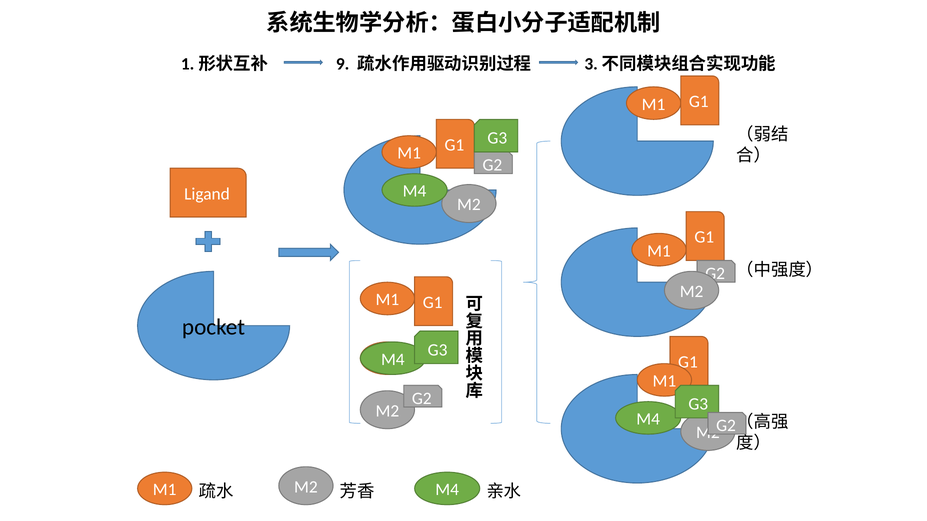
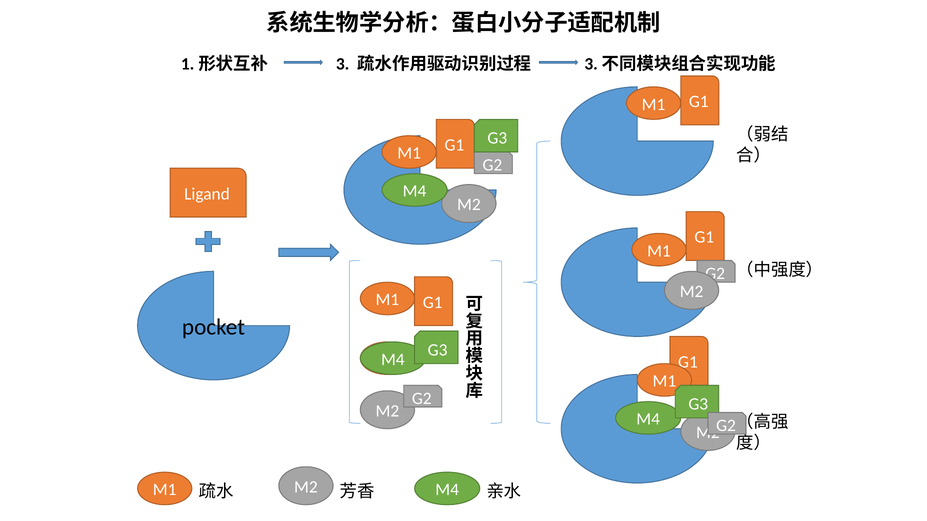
9: 9 -> 3
